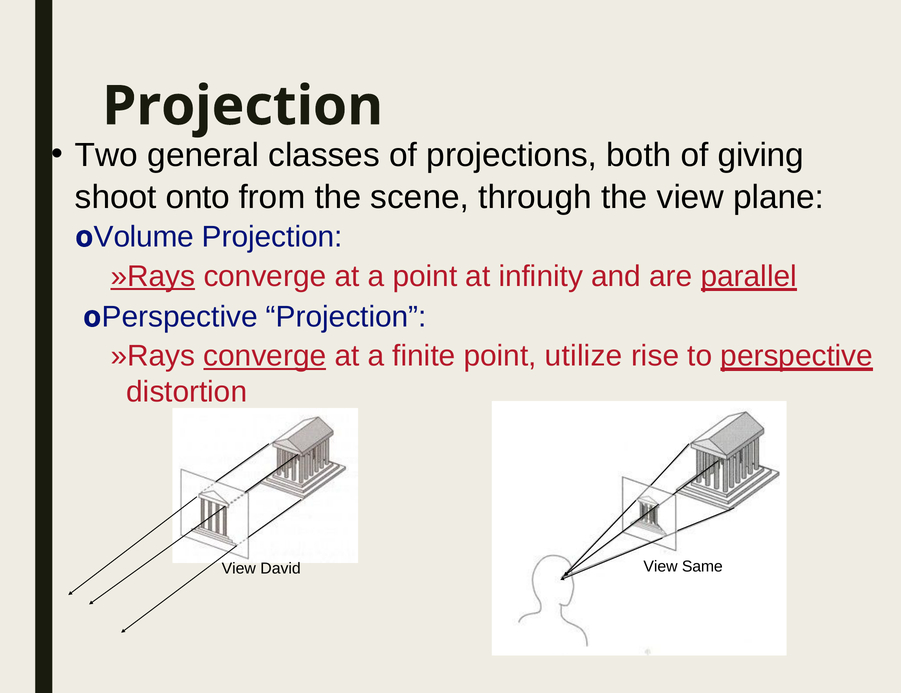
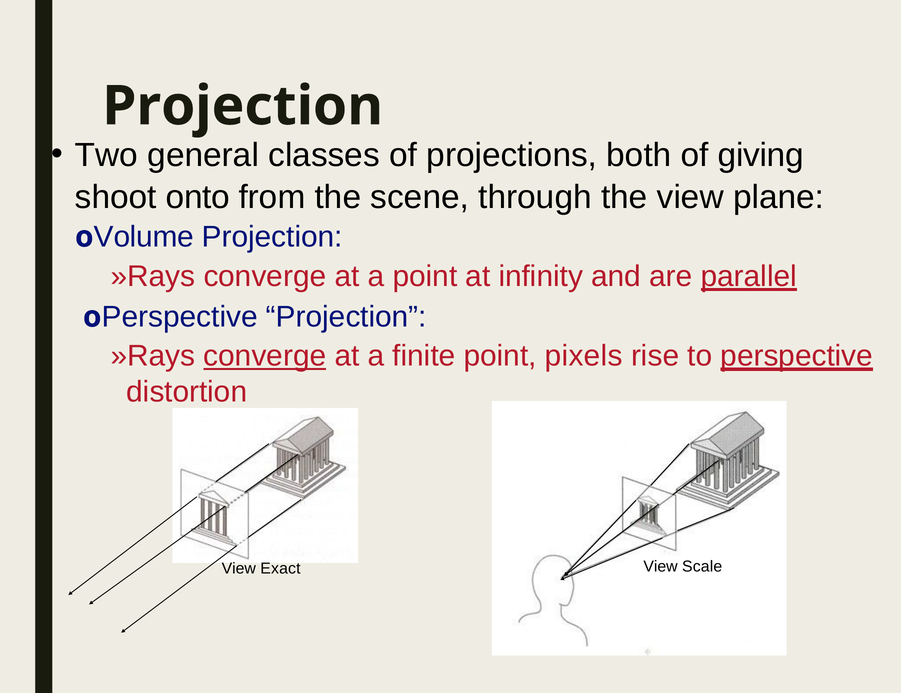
»Rays at (153, 276) underline: present -> none
utilize: utilize -> pixels
David: David -> Exact
Same: Same -> Scale
